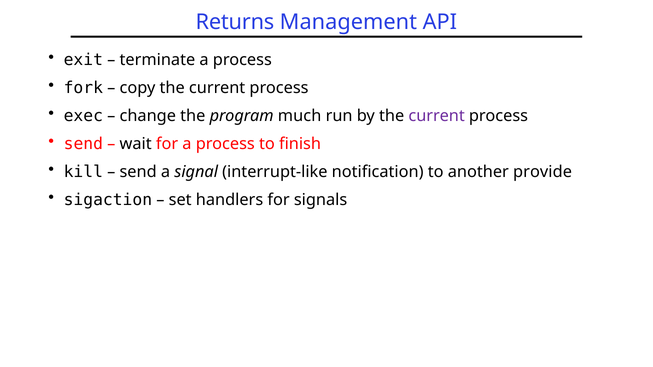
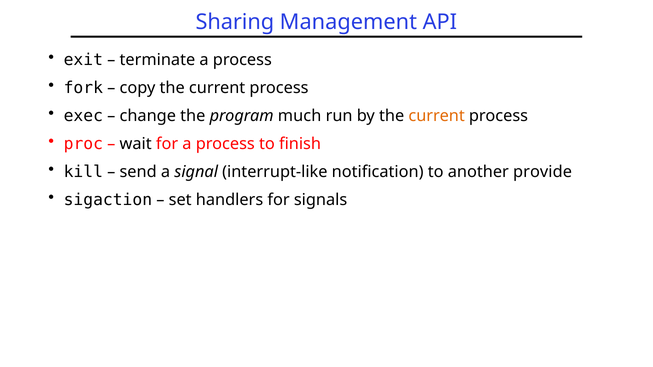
Returns: Returns -> Sharing
current at (437, 116) colour: purple -> orange
send at (83, 144): send -> proc
